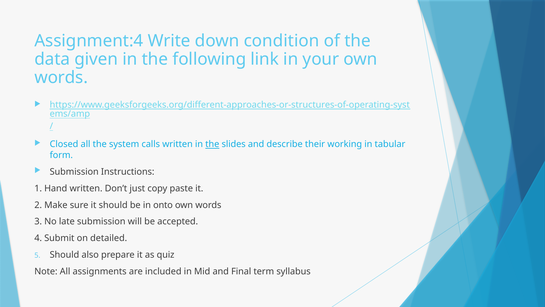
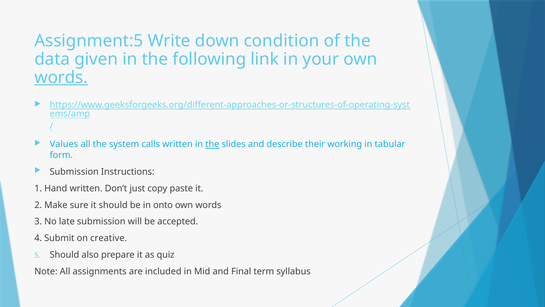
Assignment:4: Assignment:4 -> Assignment:5
words at (61, 77) underline: none -> present
Closed: Closed -> Values
detailed: detailed -> creative
